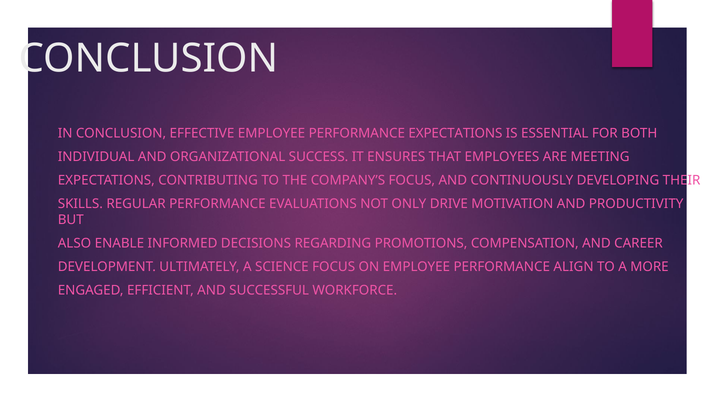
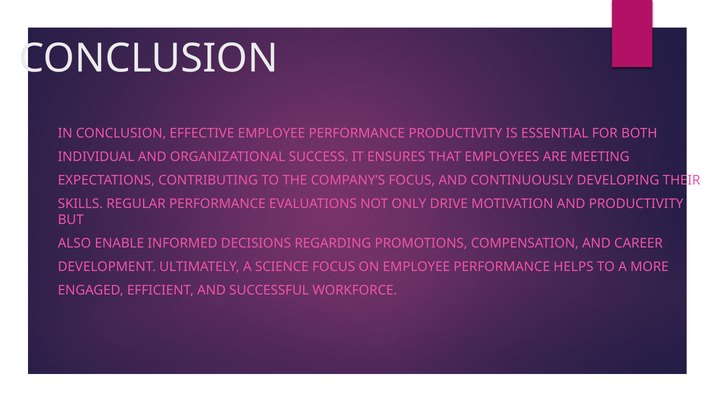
PERFORMANCE EXPECTATIONS: EXPECTATIONS -> PRODUCTIVITY
ALIGN: ALIGN -> HELPS
